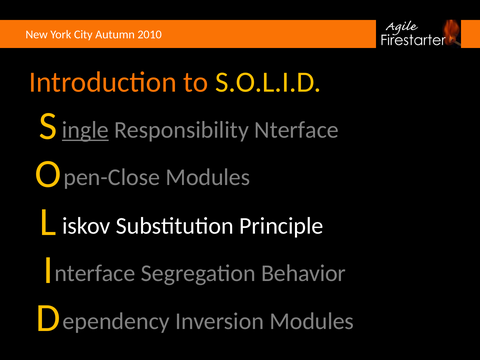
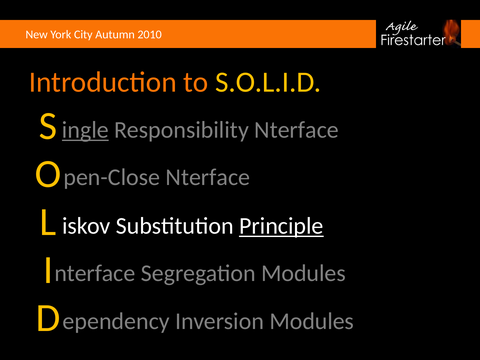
pen-Close Modules: Modules -> Nterface
Principle underline: none -> present
Segregation Behavior: Behavior -> Modules
